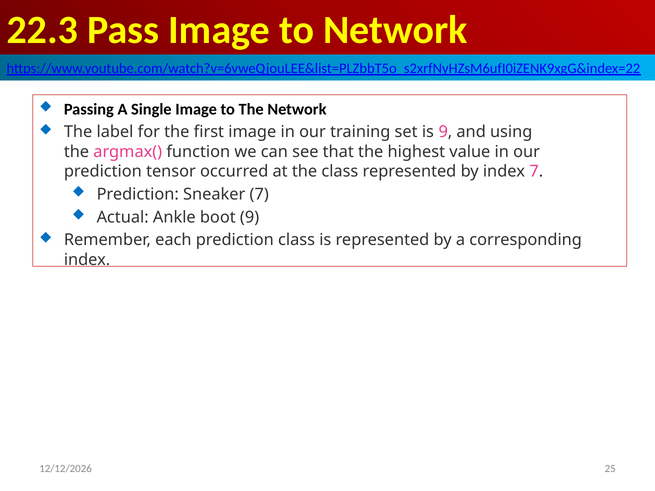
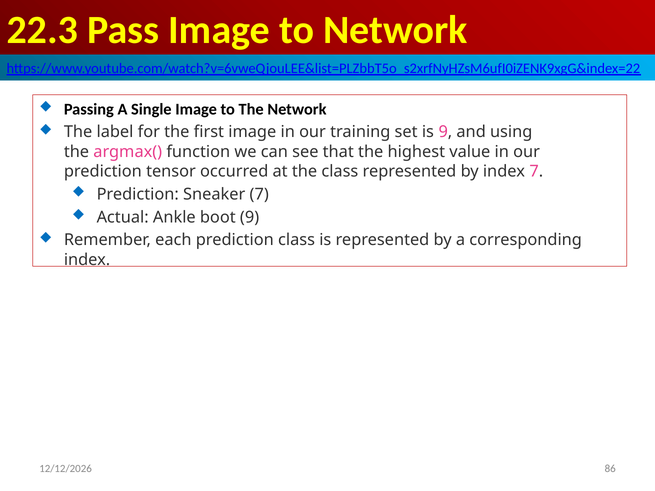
25: 25 -> 86
